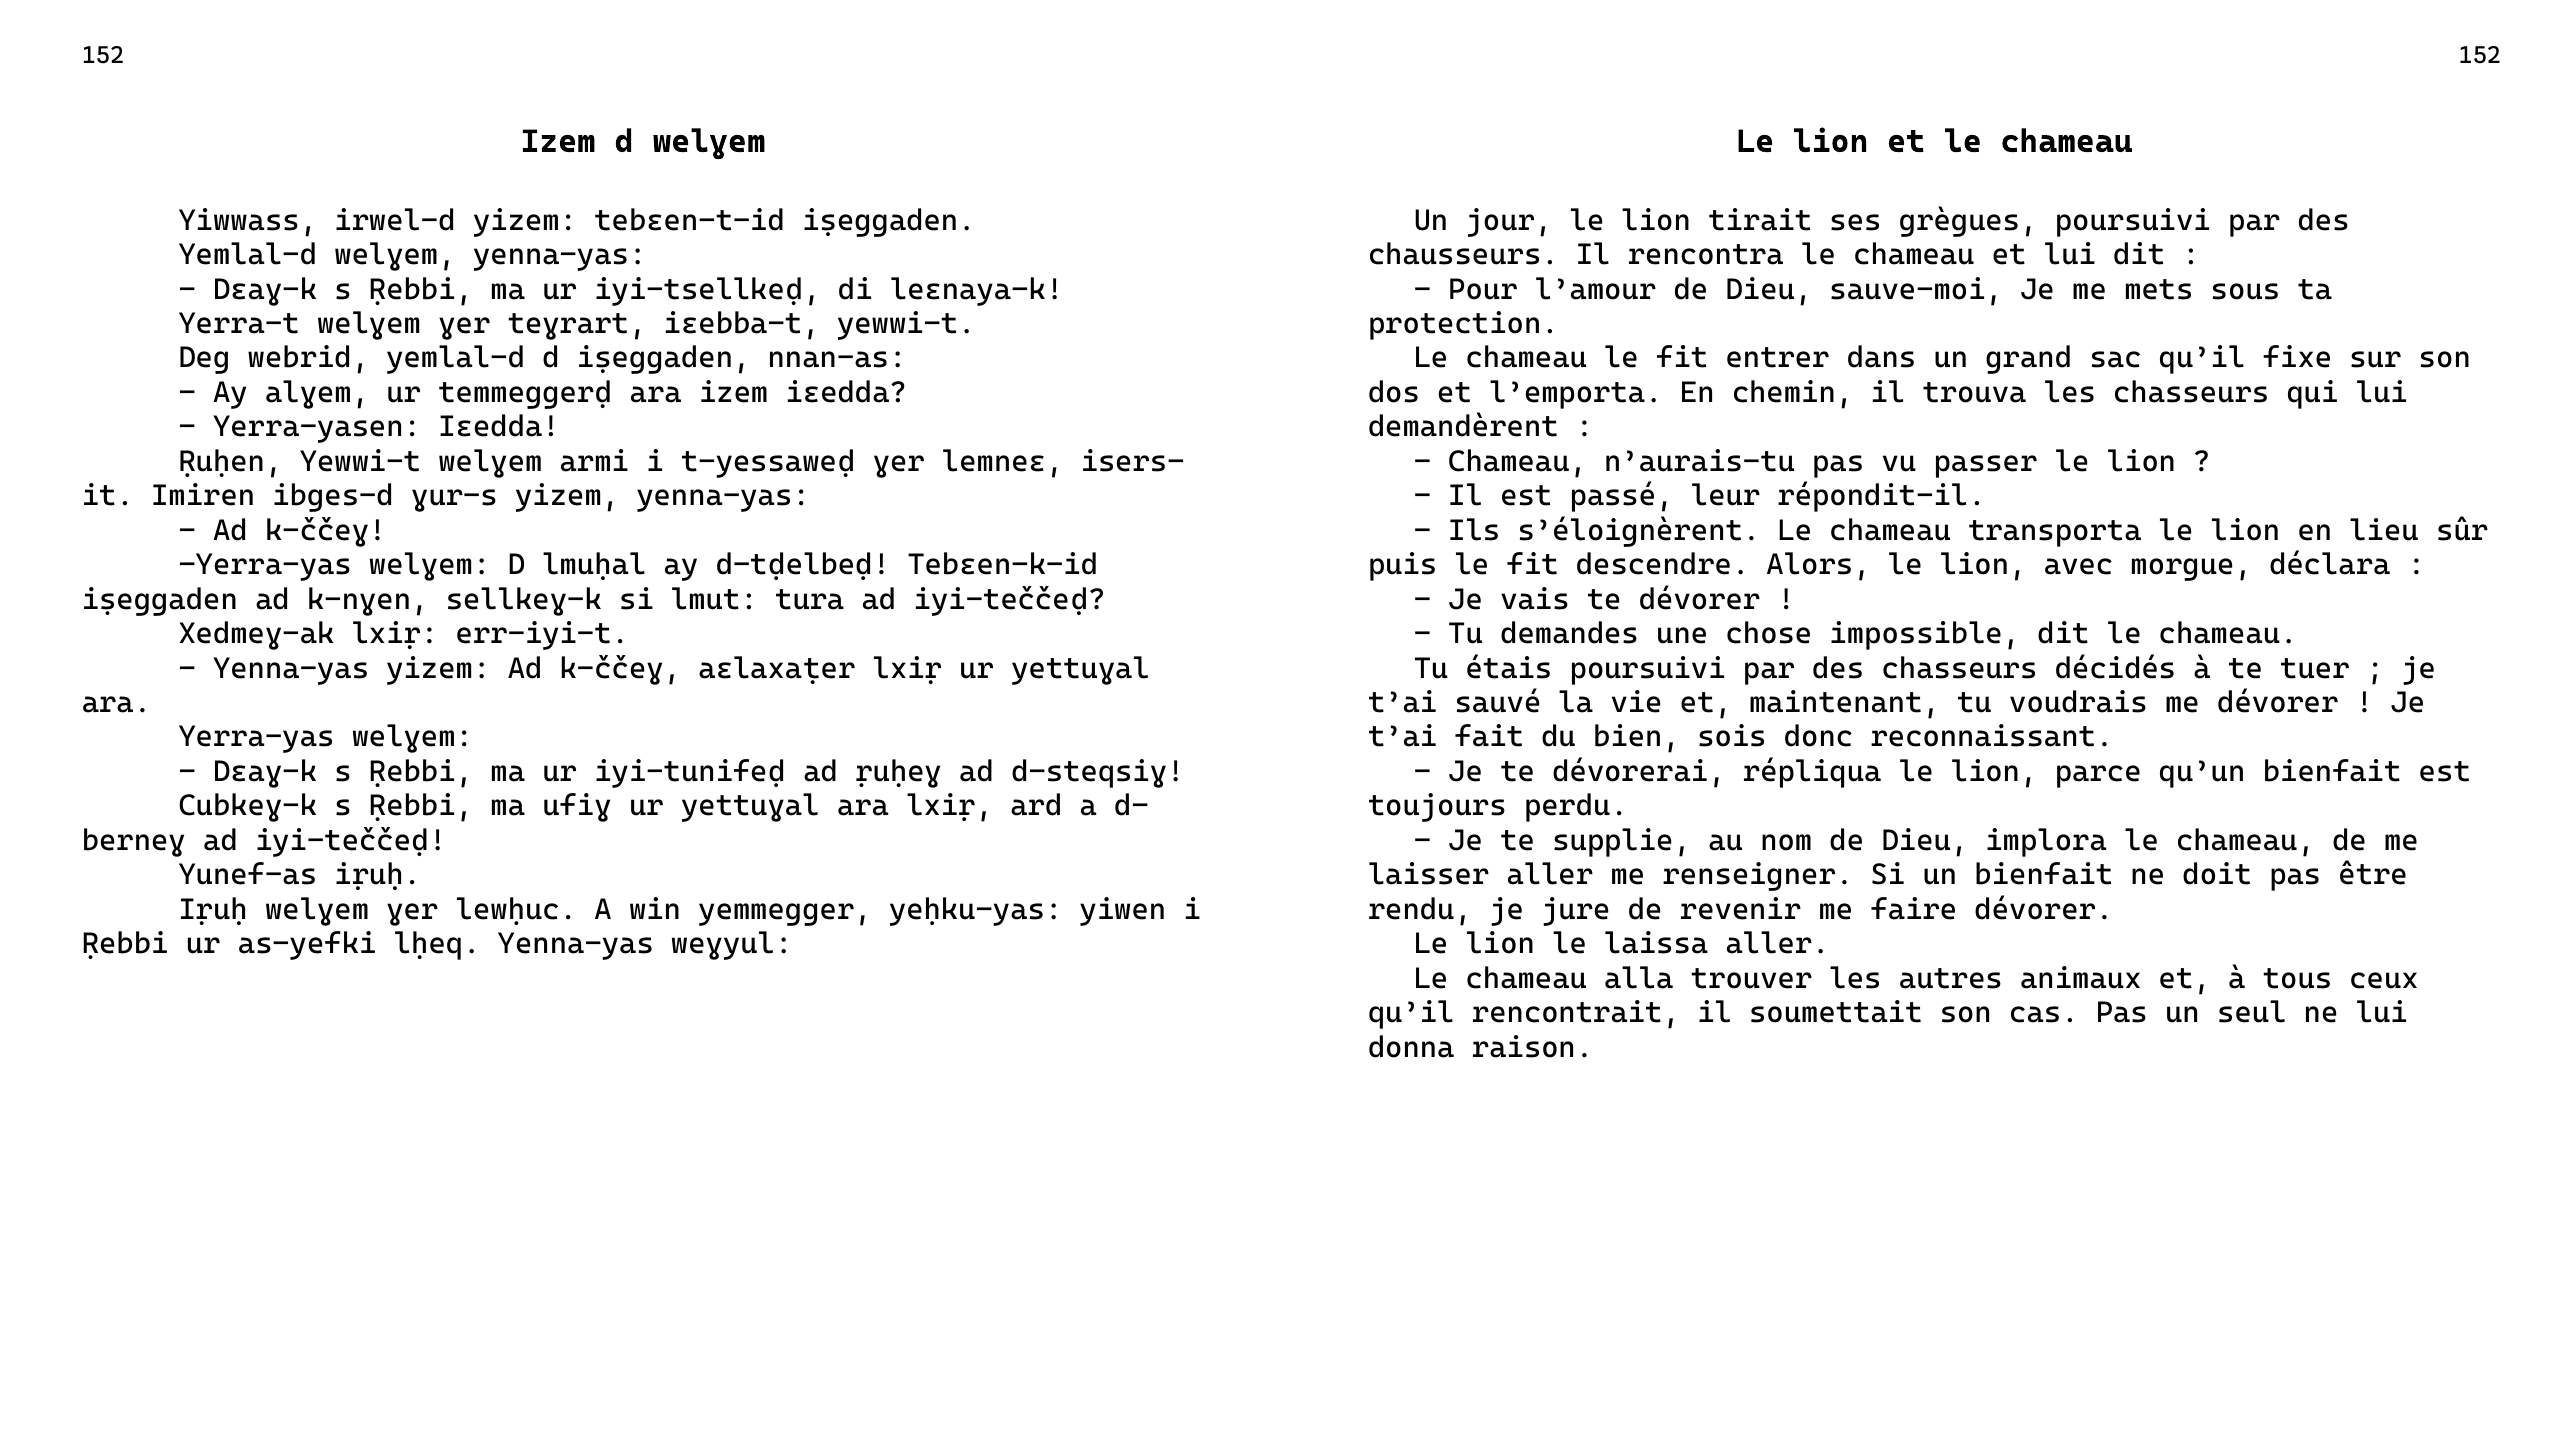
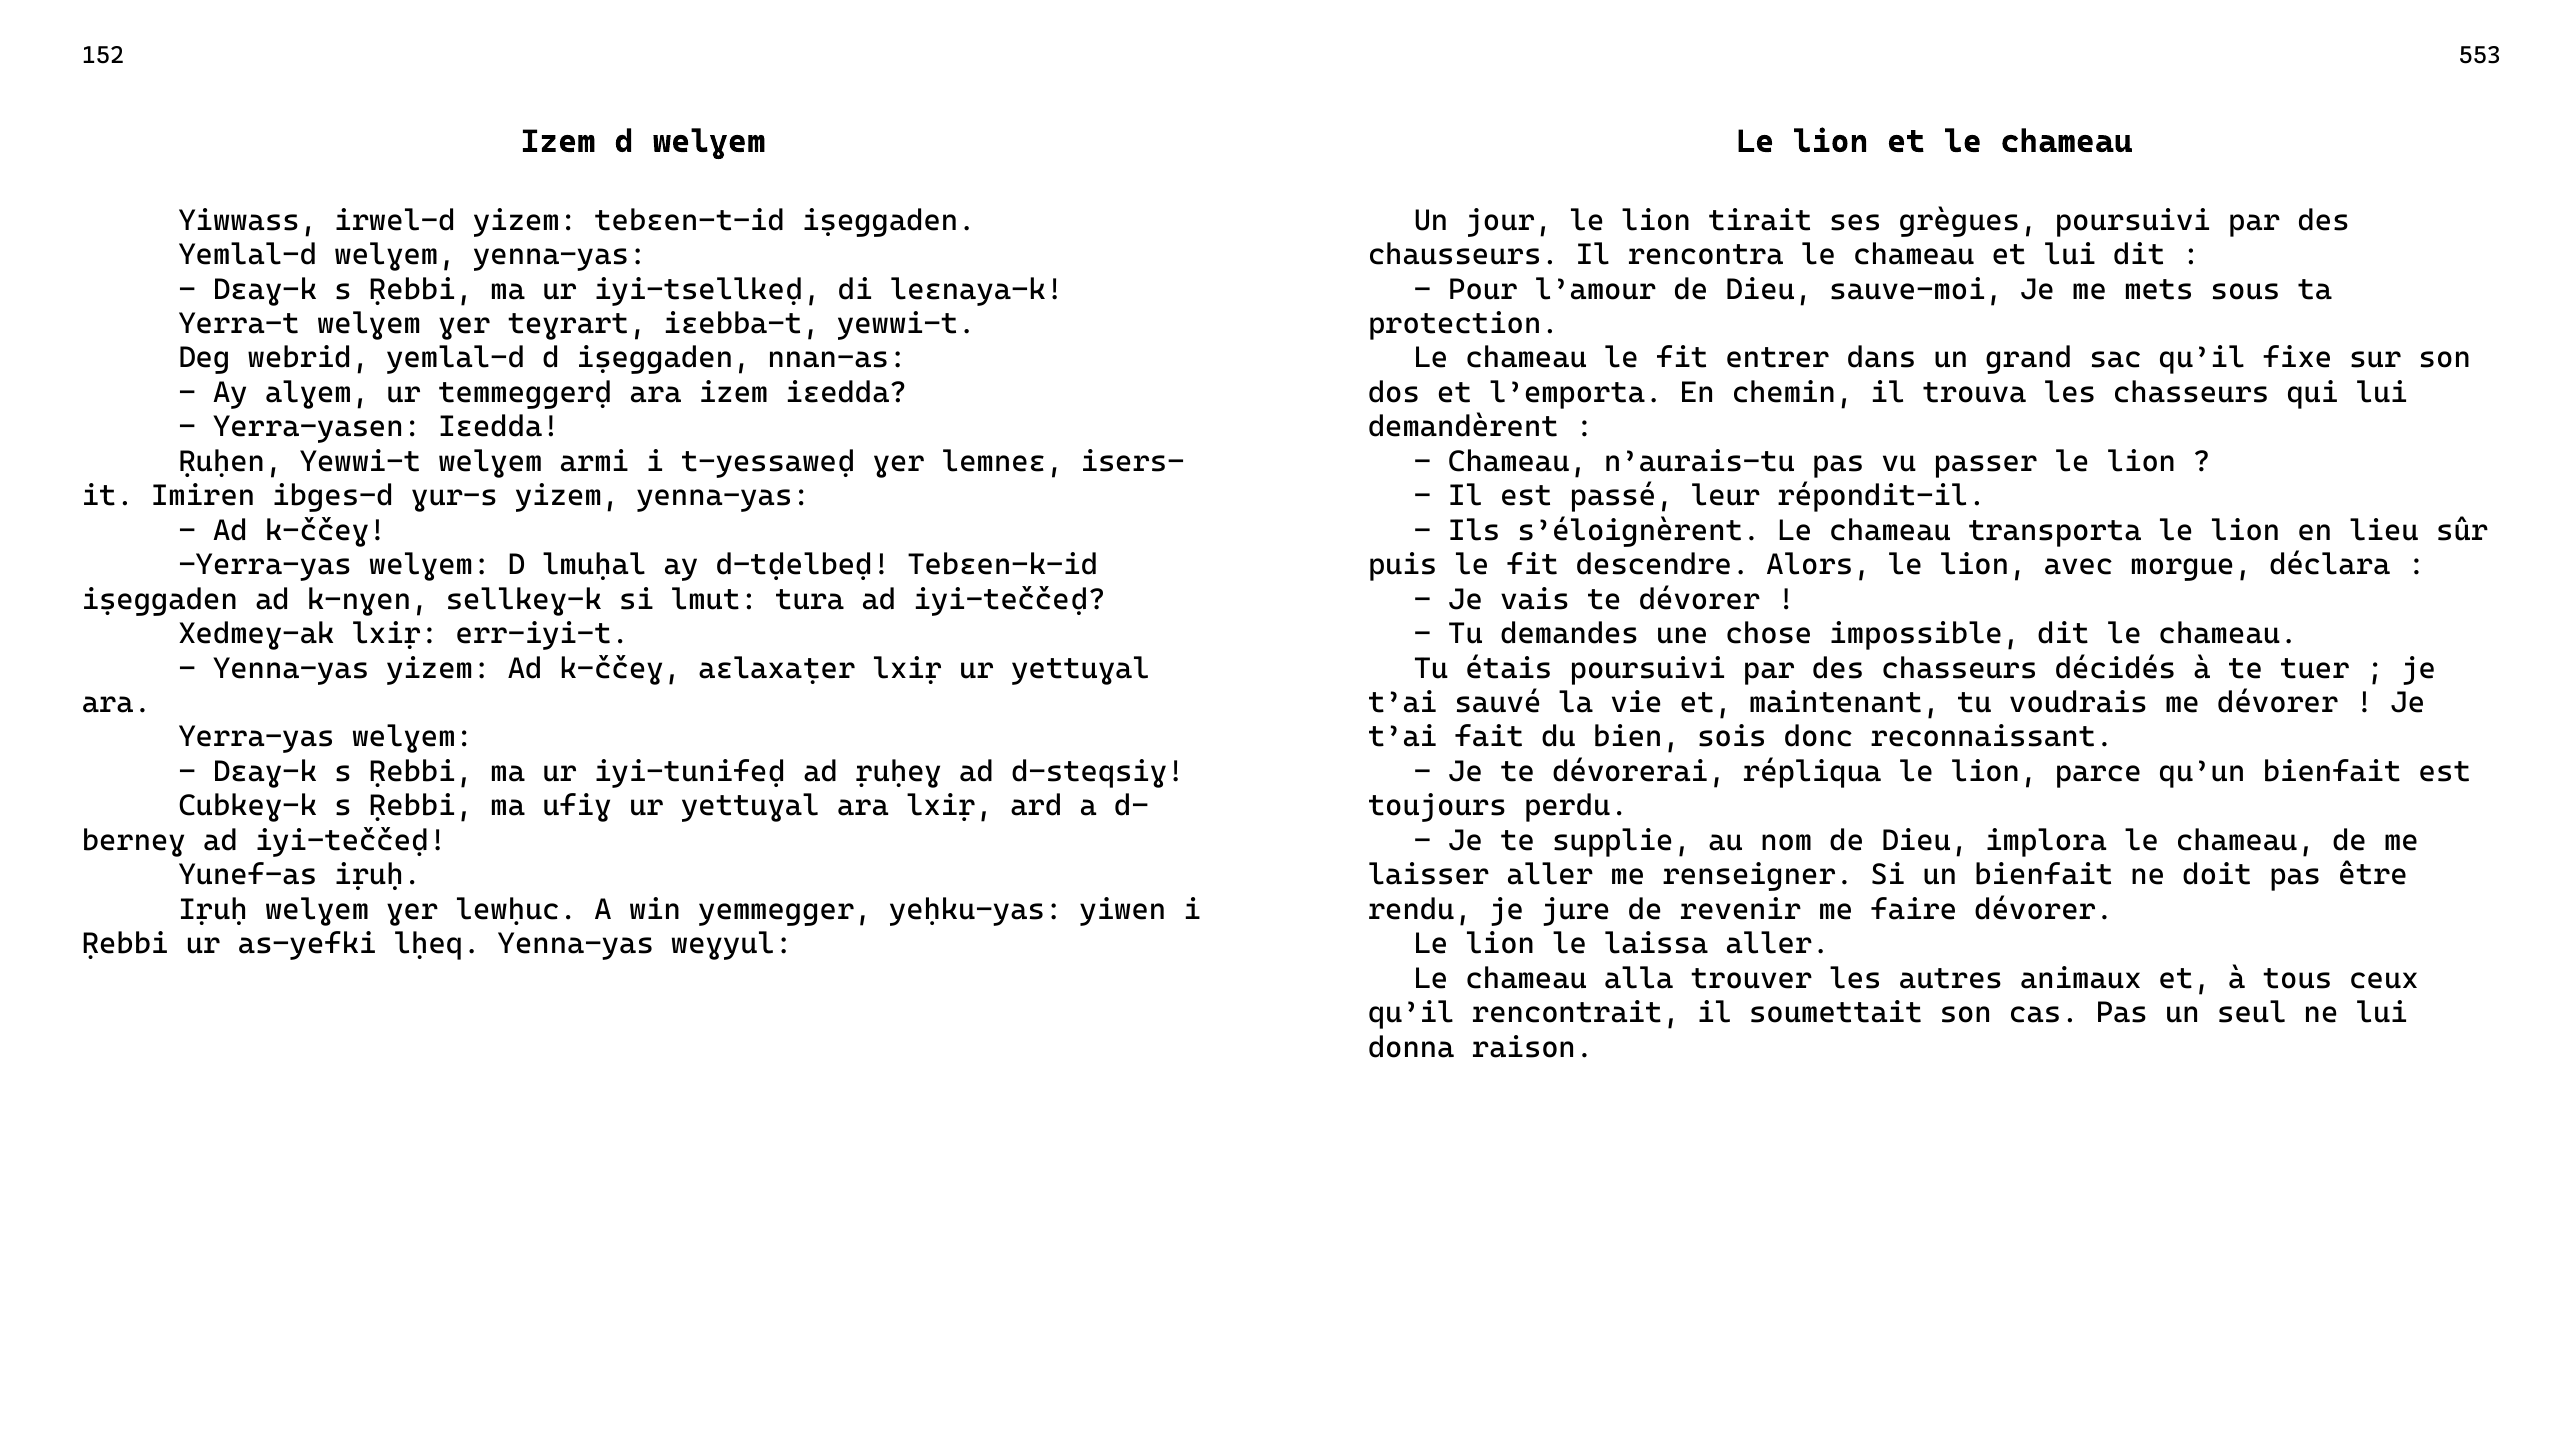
152 152: 152 -> 553
